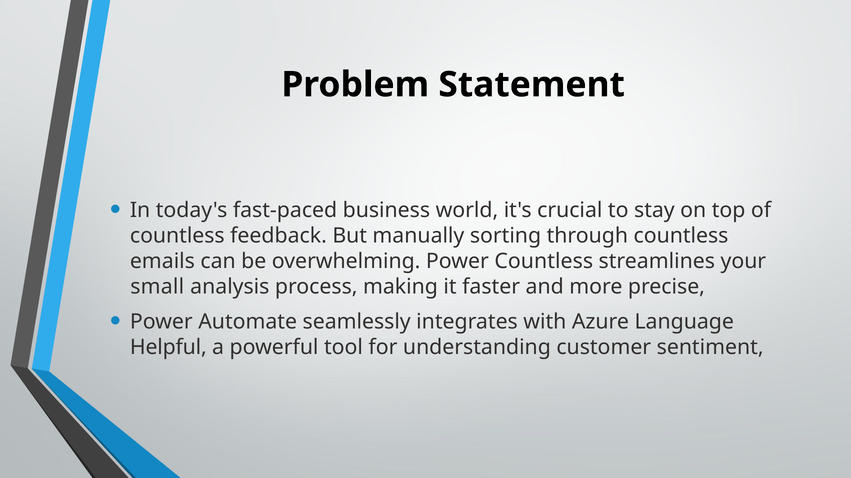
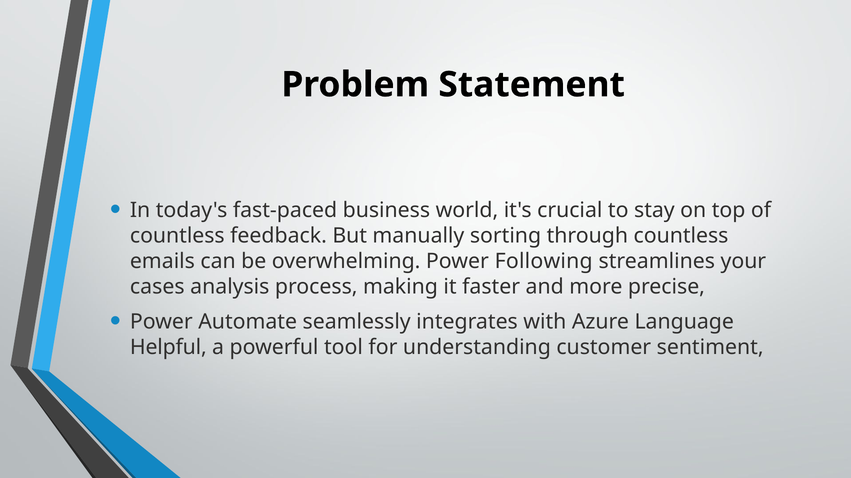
Power Countless: Countless -> Following
small: small -> cases
